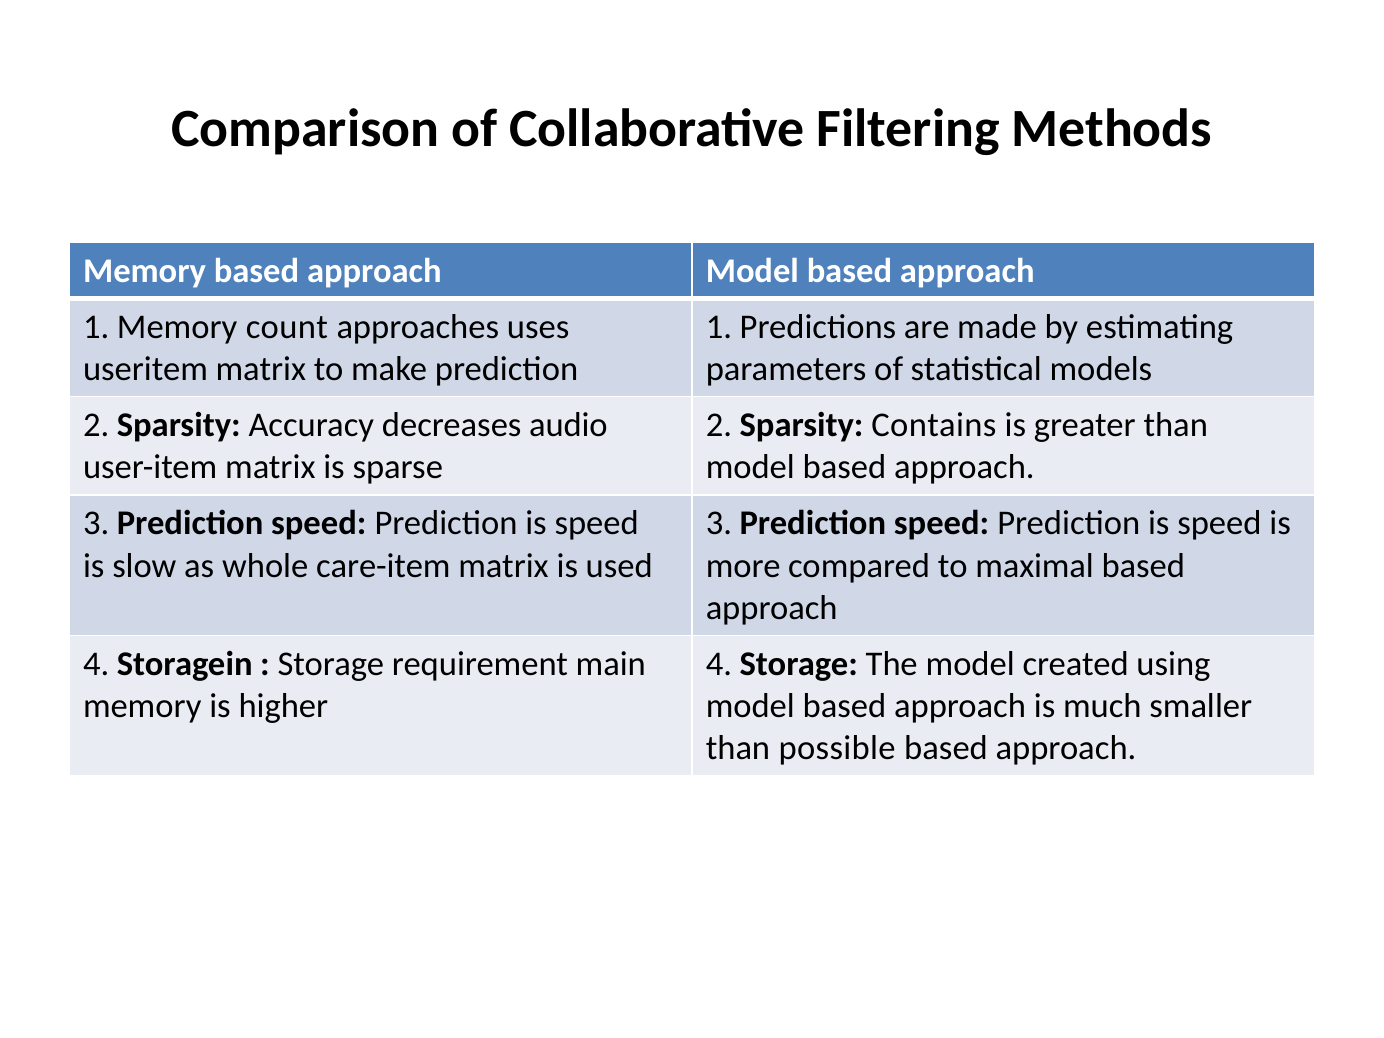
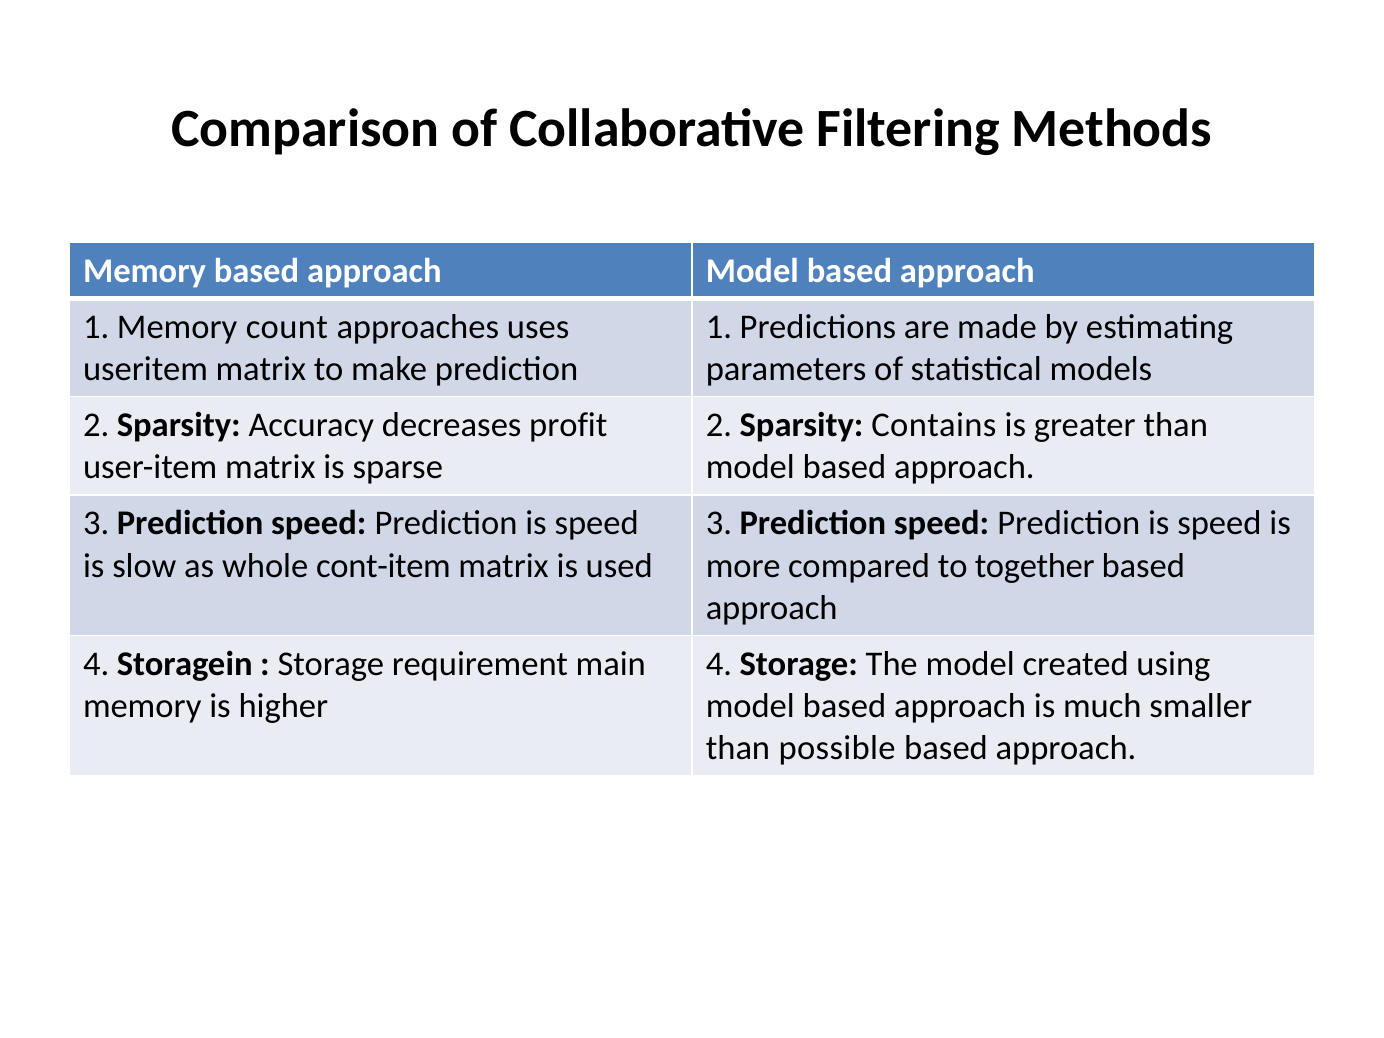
audio: audio -> profit
care-item: care-item -> cont-item
maximal: maximal -> together
